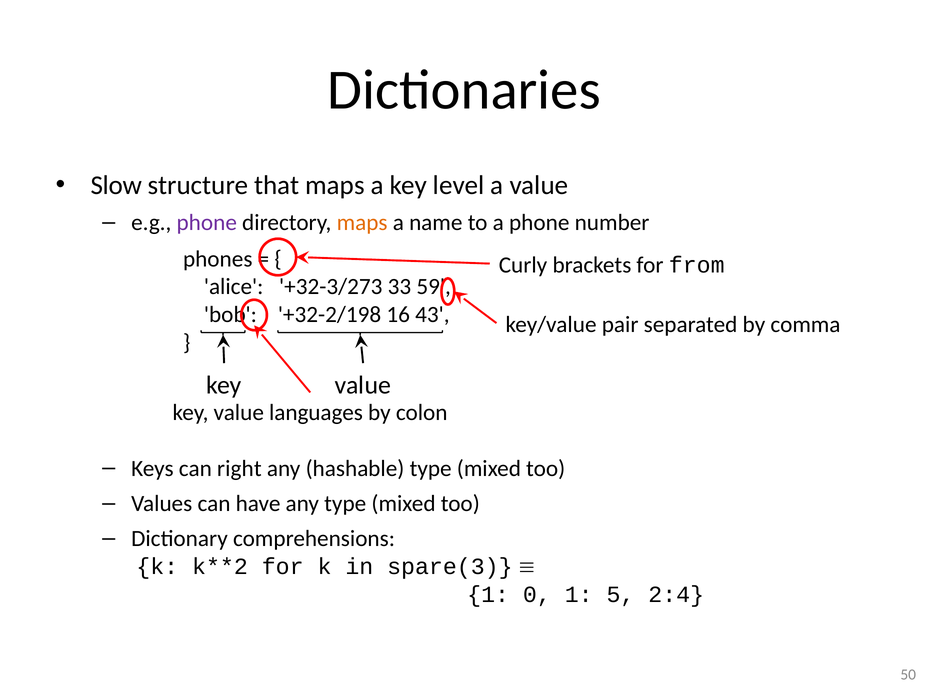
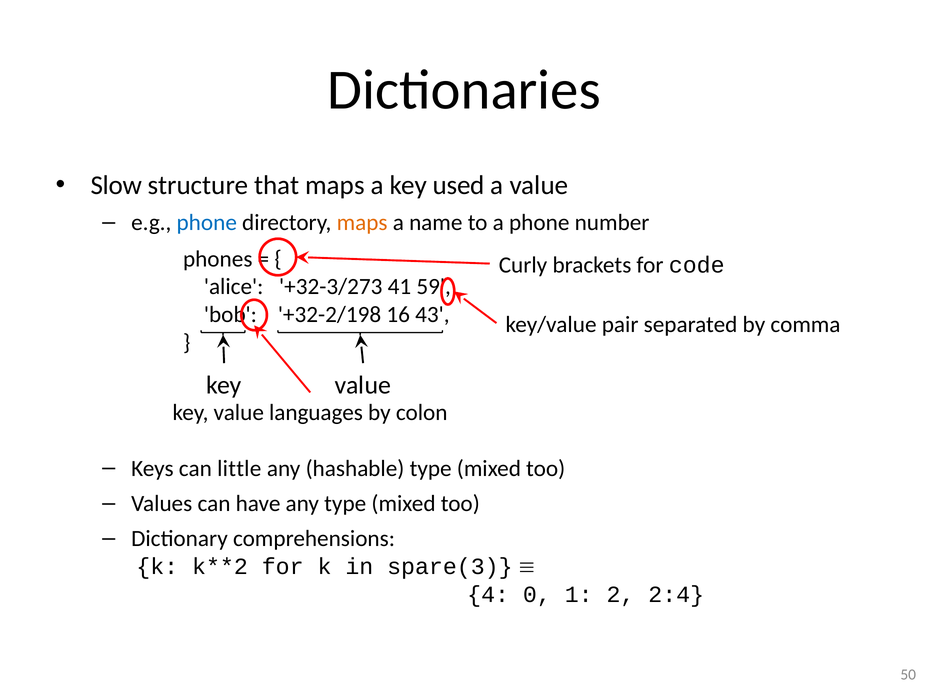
level: level -> used
phone at (207, 223) colour: purple -> blue
from: from -> code
33: 33 -> 41
right: right -> little
1 at (488, 594): 1 -> 4
5: 5 -> 2
